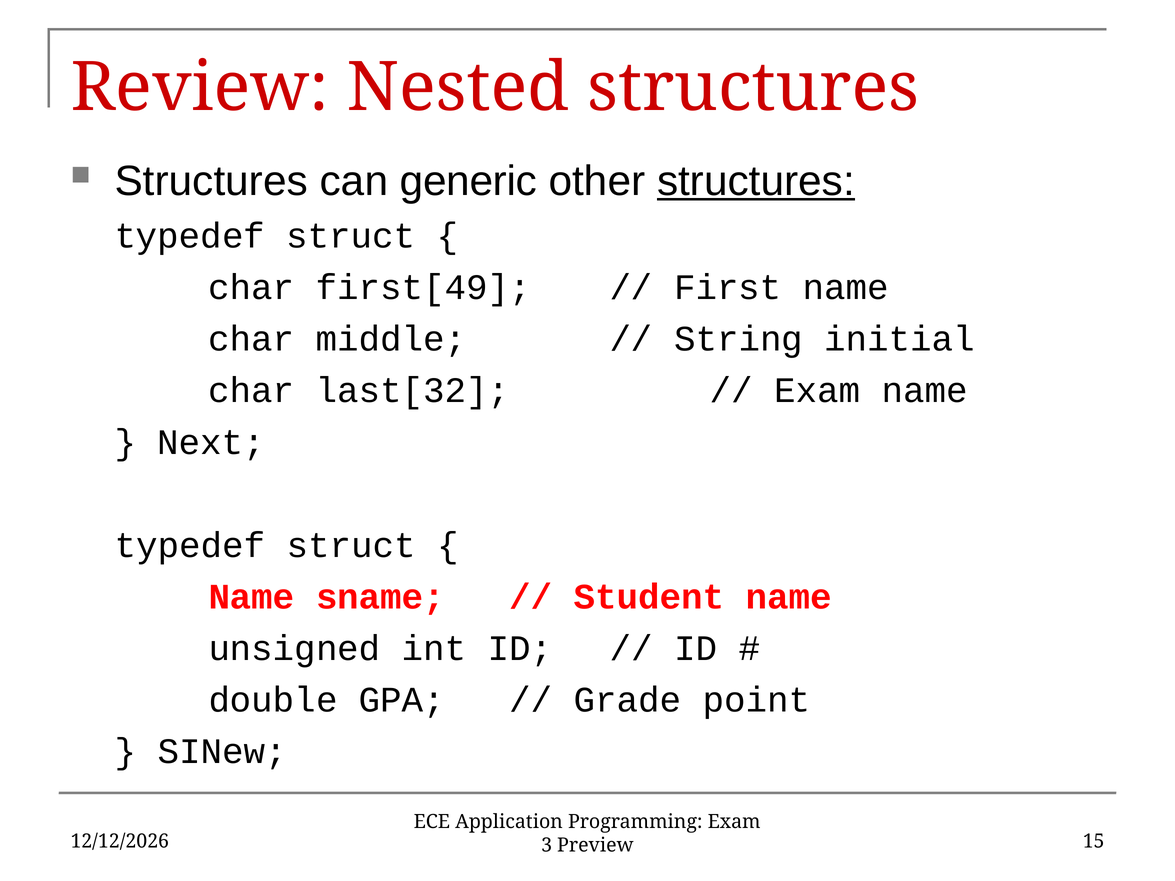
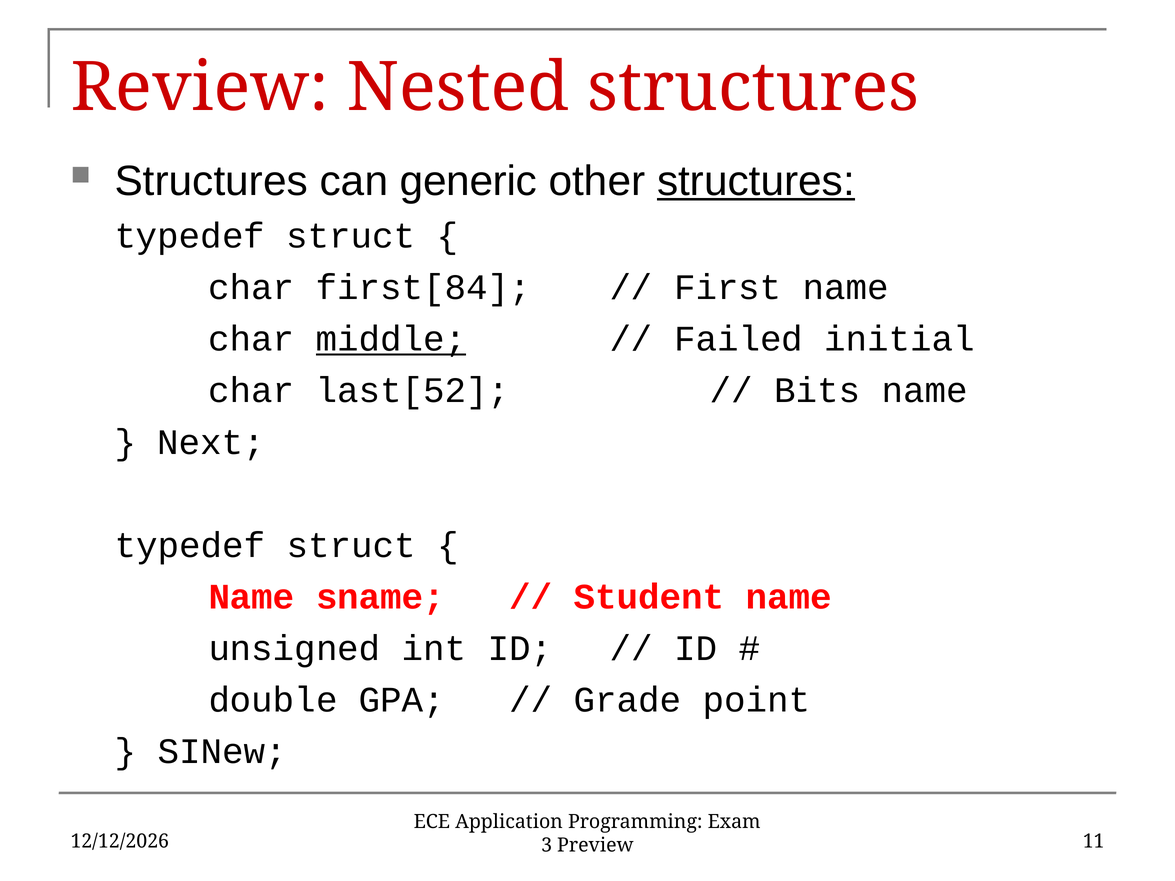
first[49: first[49 -> first[84
middle underline: none -> present
String: String -> Failed
last[32: last[32 -> last[52
Exam at (817, 391): Exam -> Bits
15: 15 -> 11
